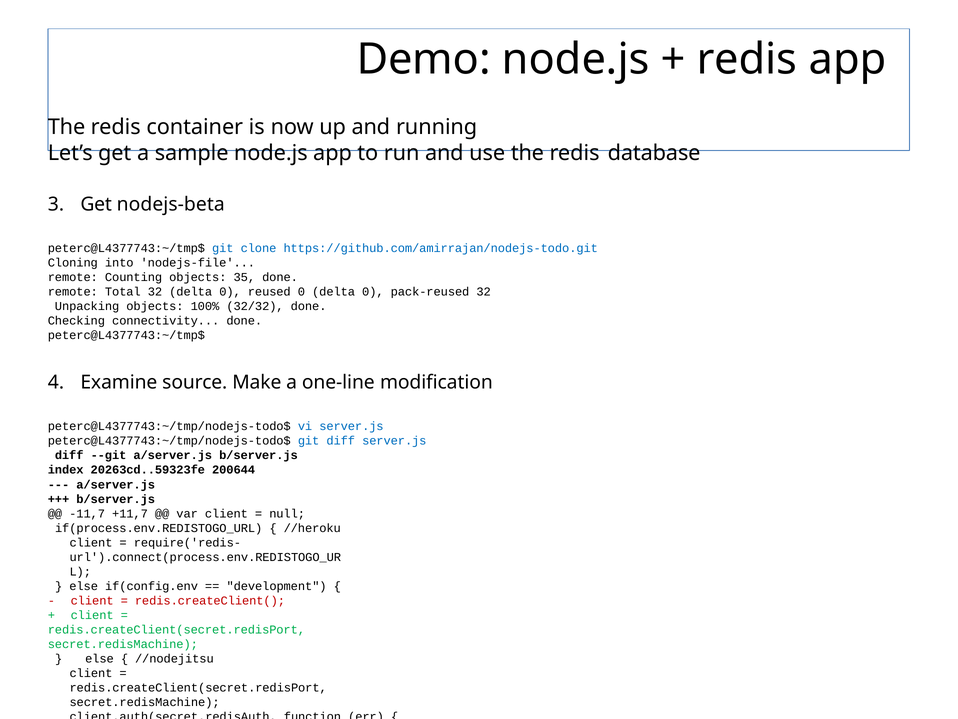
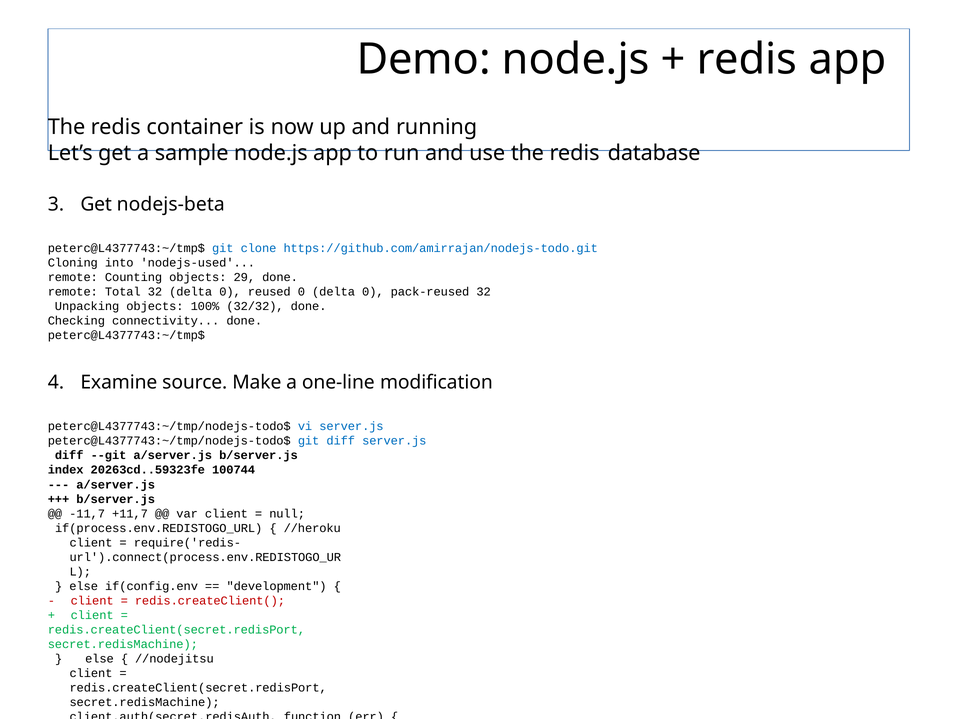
nodejs-file: nodejs-file -> nodejs-used
35: 35 -> 29
200644: 200644 -> 100744
